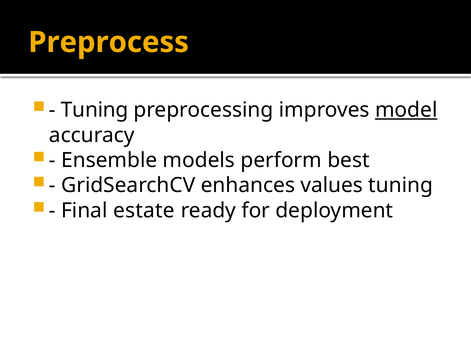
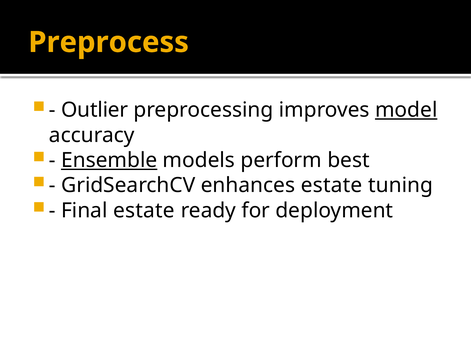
Tuning at (95, 110): Tuning -> Outlier
Ensemble underline: none -> present
enhances values: values -> estate
